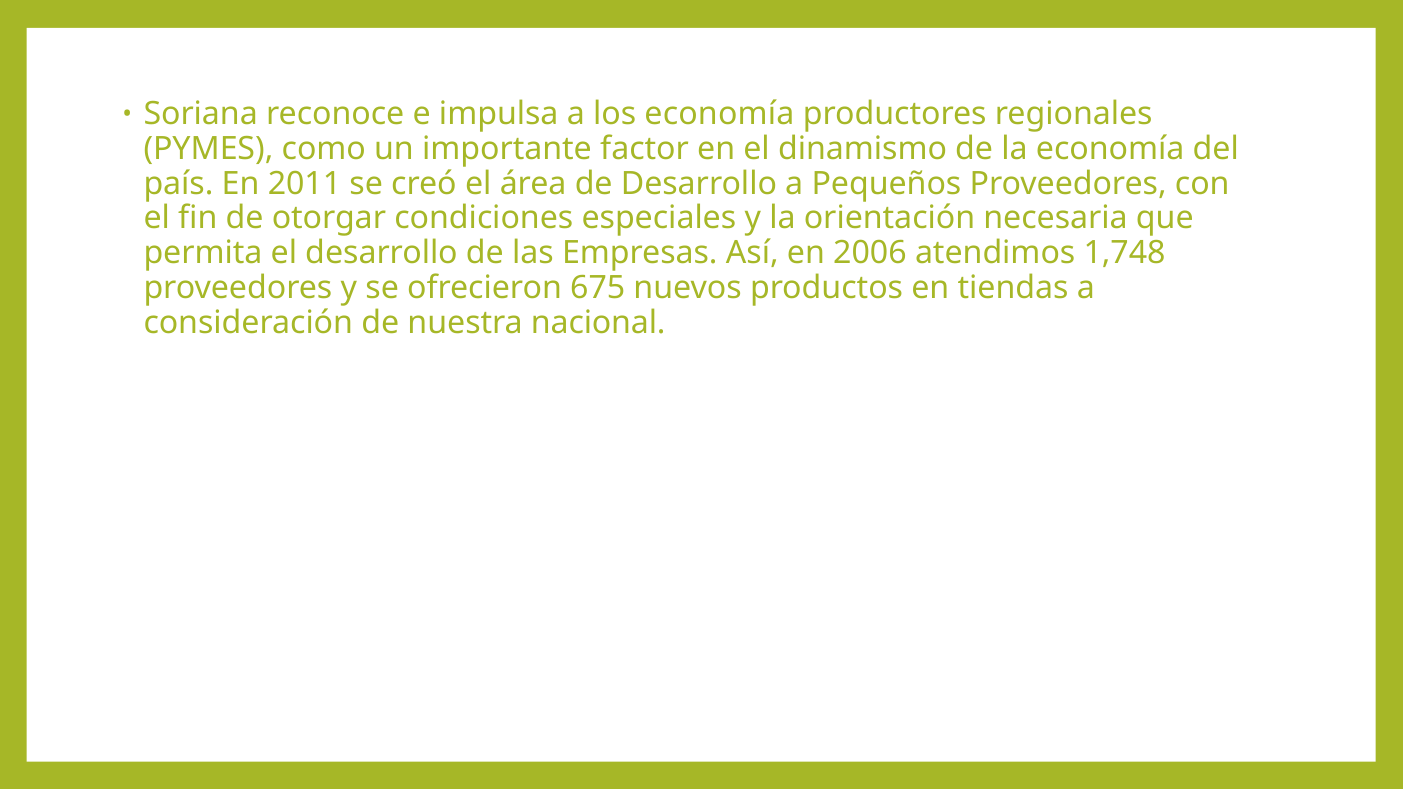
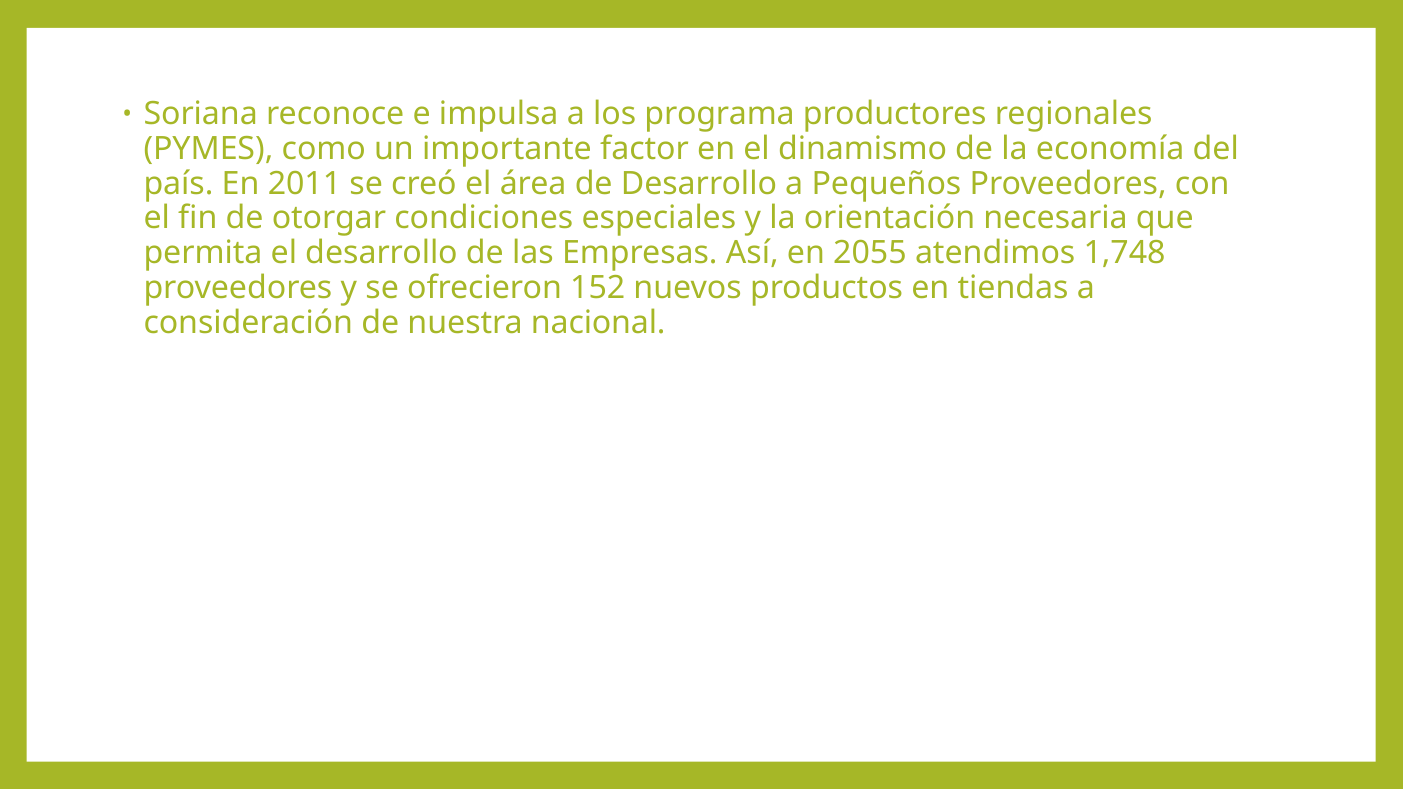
los economía: economía -> programa
2006: 2006 -> 2055
675: 675 -> 152
